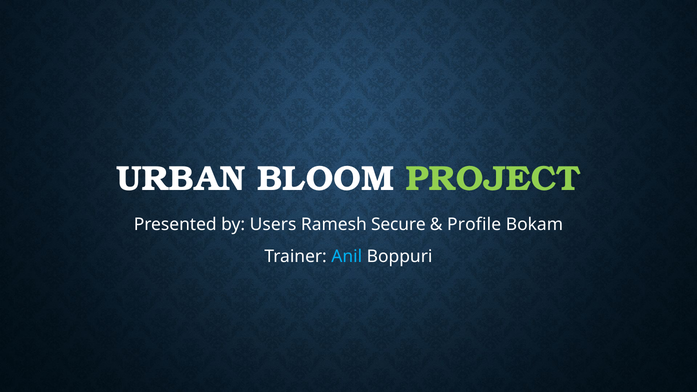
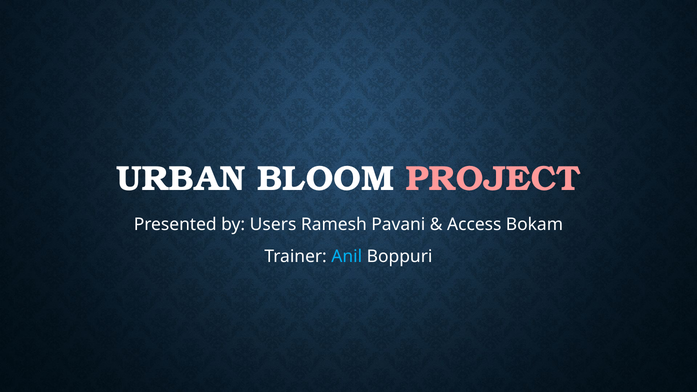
PROJECT colour: light green -> pink
Secure: Secure -> Pavani
Profile: Profile -> Access
